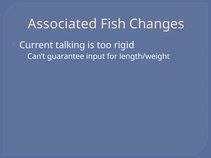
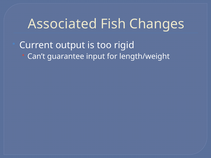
talking: talking -> output
